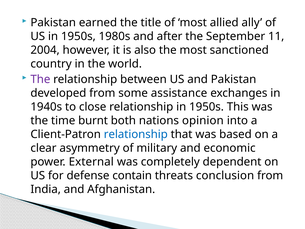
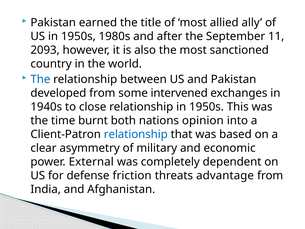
2004: 2004 -> 2093
The at (40, 79) colour: purple -> blue
assistance: assistance -> intervened
contain: contain -> friction
conclusion: conclusion -> advantage
